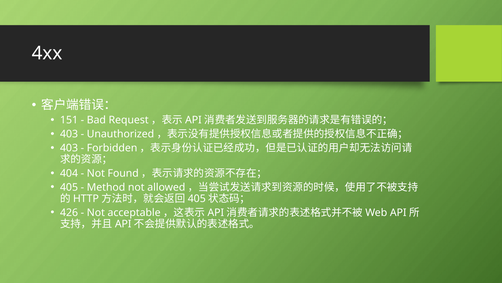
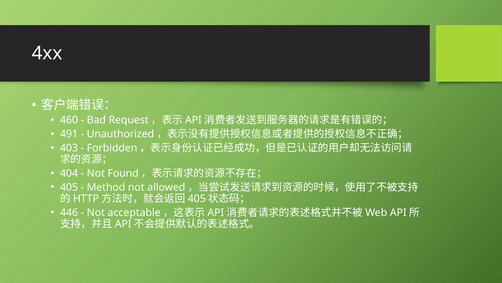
151: 151 -> 460
403 at (69, 134): 403 -> 491
426: 426 -> 446
